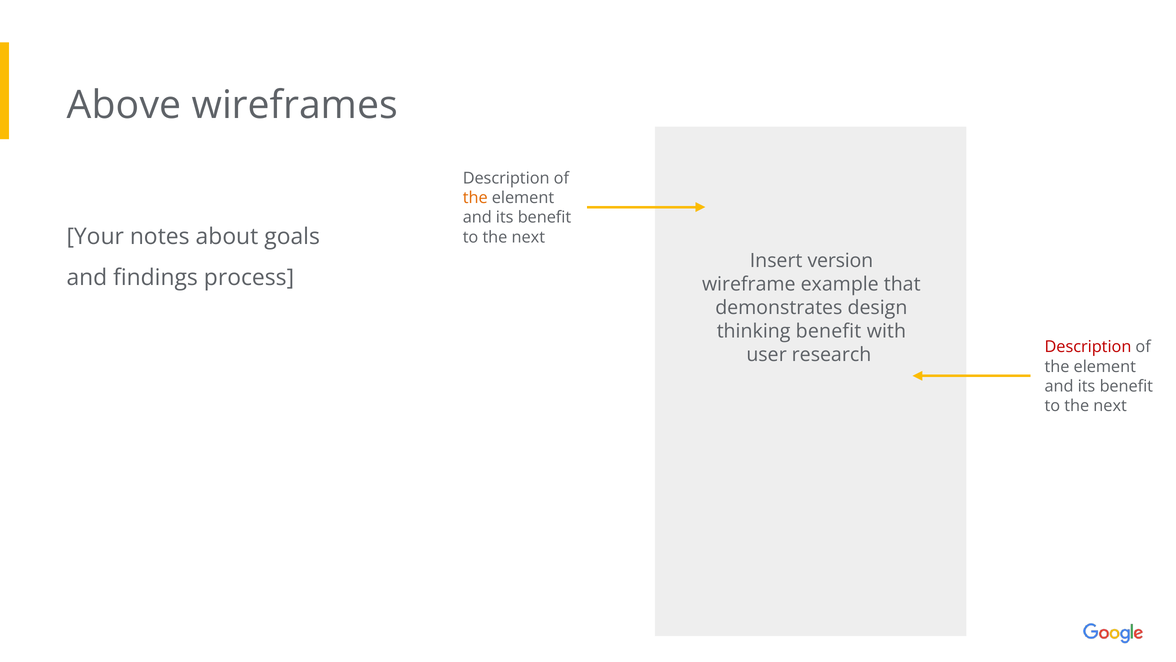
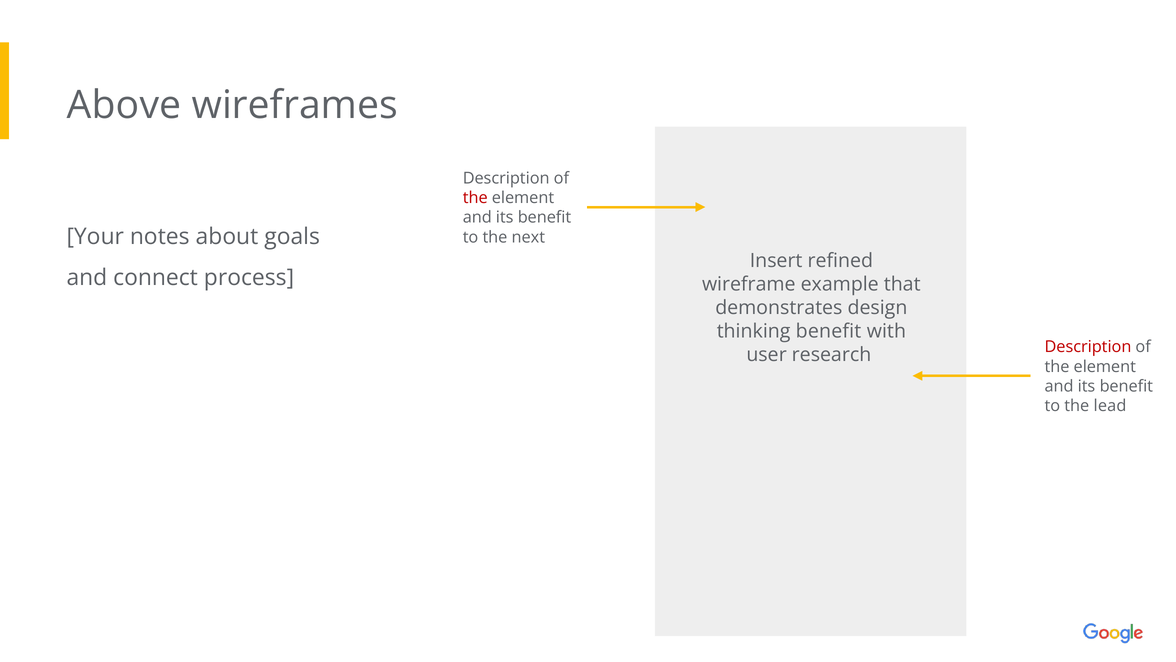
the at (475, 198) colour: orange -> red
version: version -> refined
findings: findings -> connect
next at (1110, 406): next -> lead
